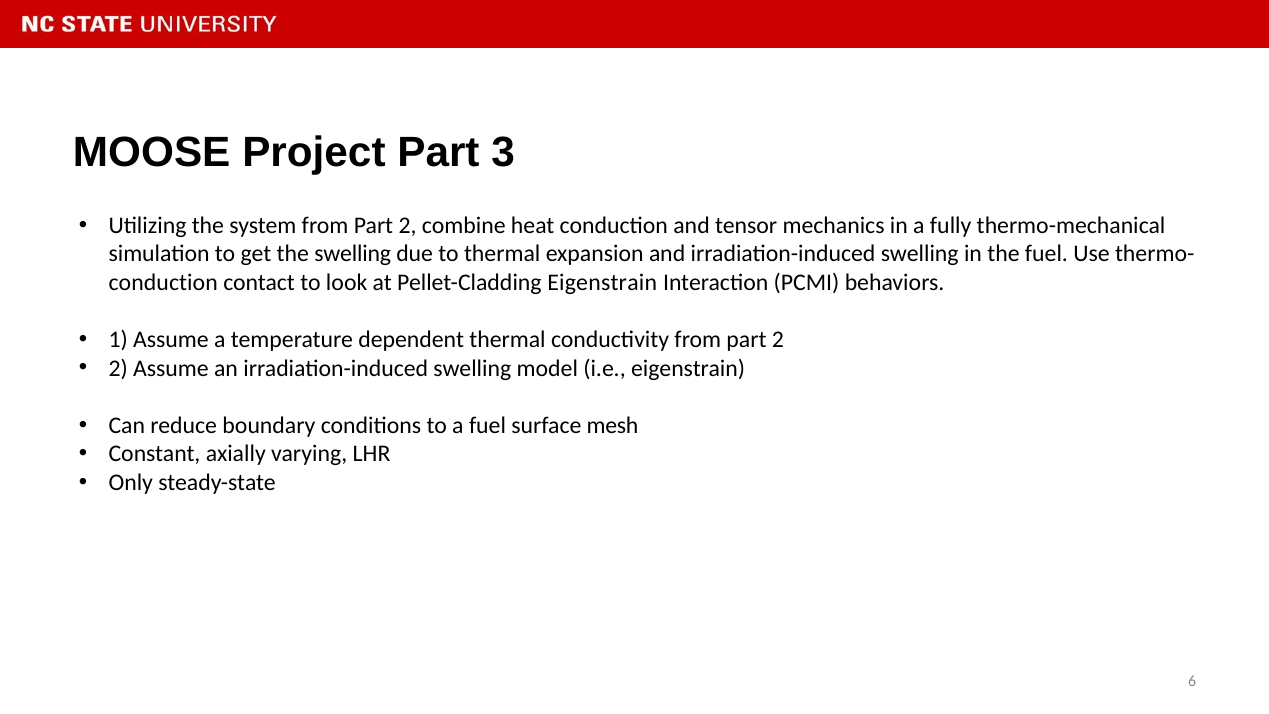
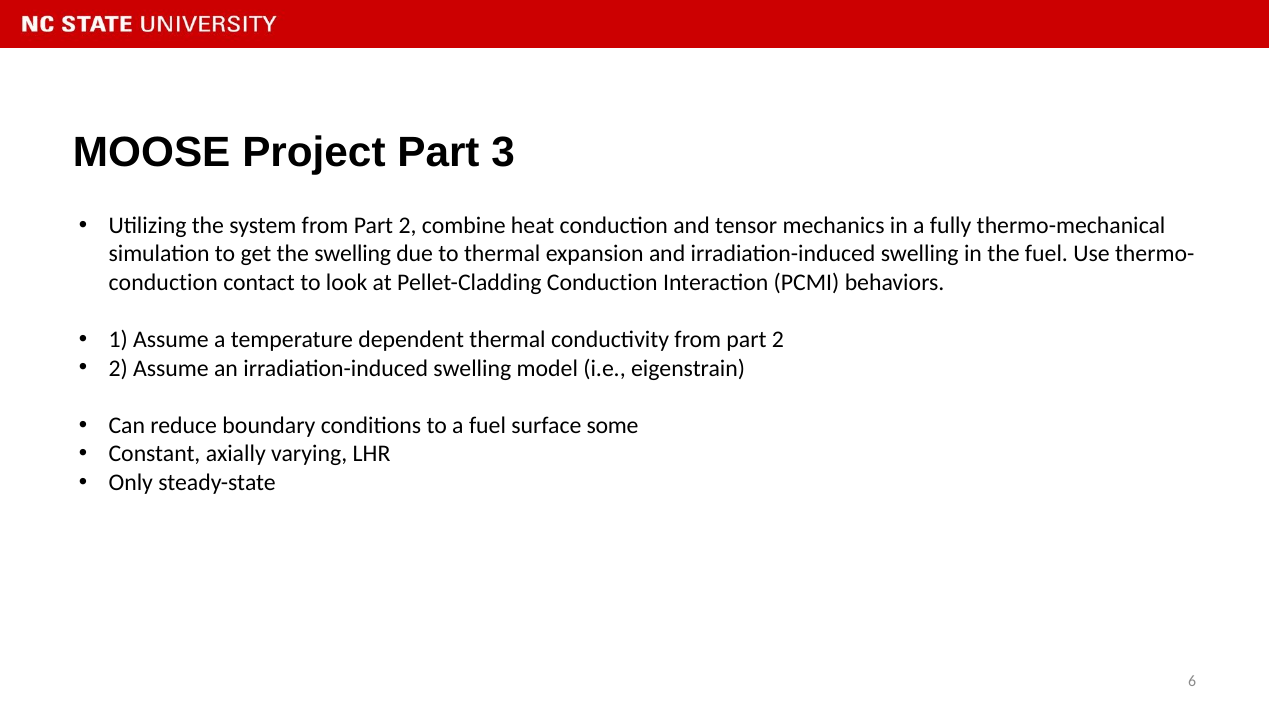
Pellet-Cladding Eigenstrain: Eigenstrain -> Conduction
mesh: mesh -> some
